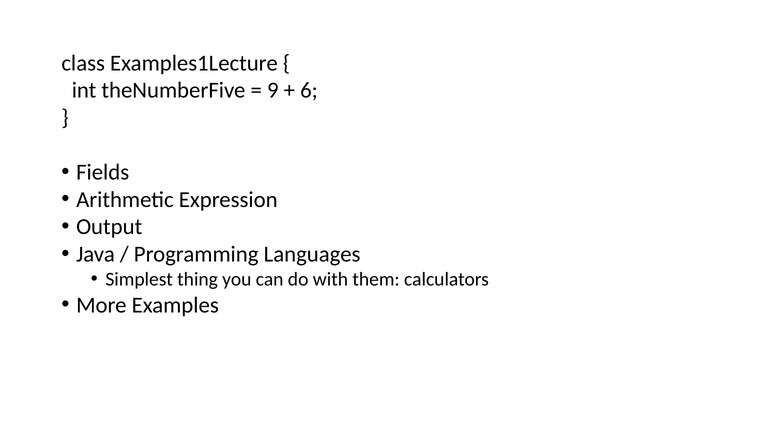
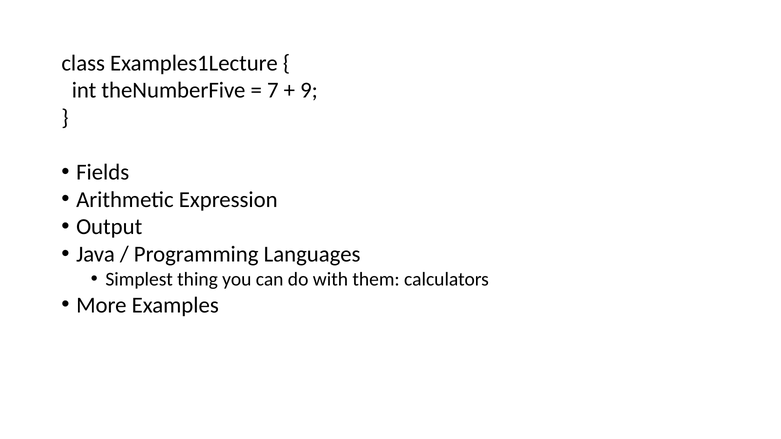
9: 9 -> 7
6: 6 -> 9
